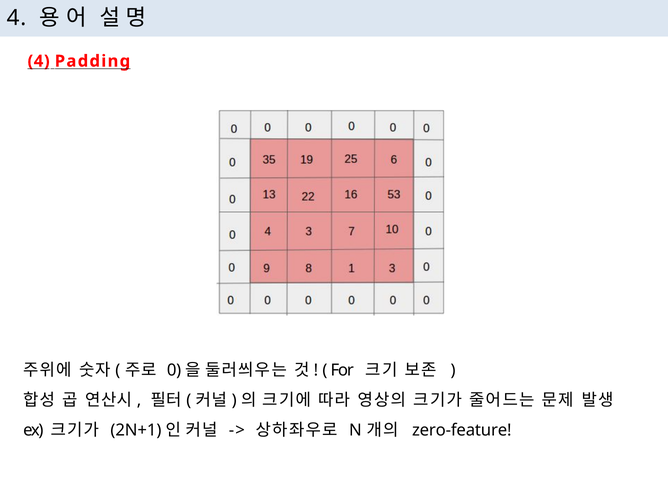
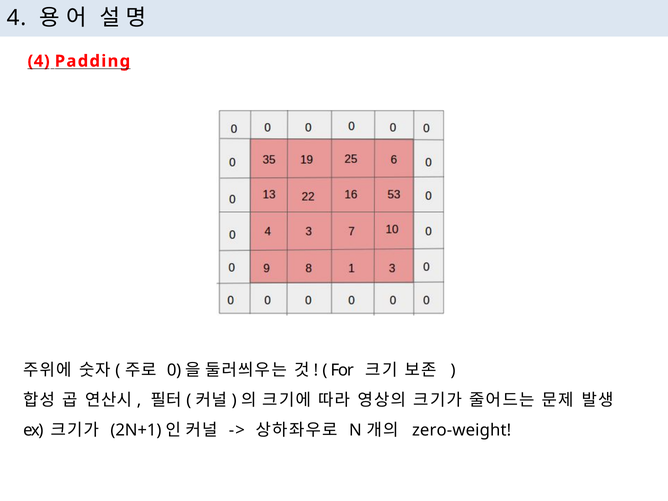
zero-feature: zero-feature -> zero-weight
